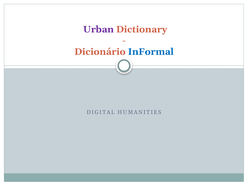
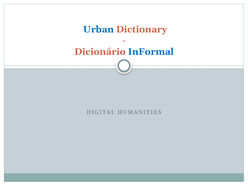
Urban colour: purple -> blue
